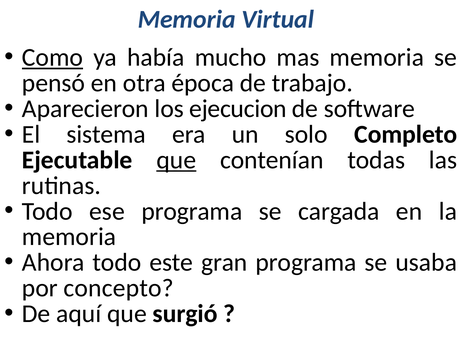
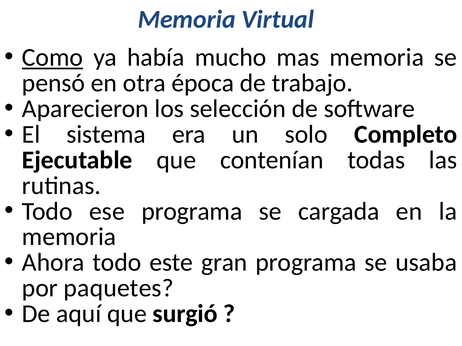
ejecucion: ejecucion -> selección
que at (176, 160) underline: present -> none
concepto: concepto -> paquetes
